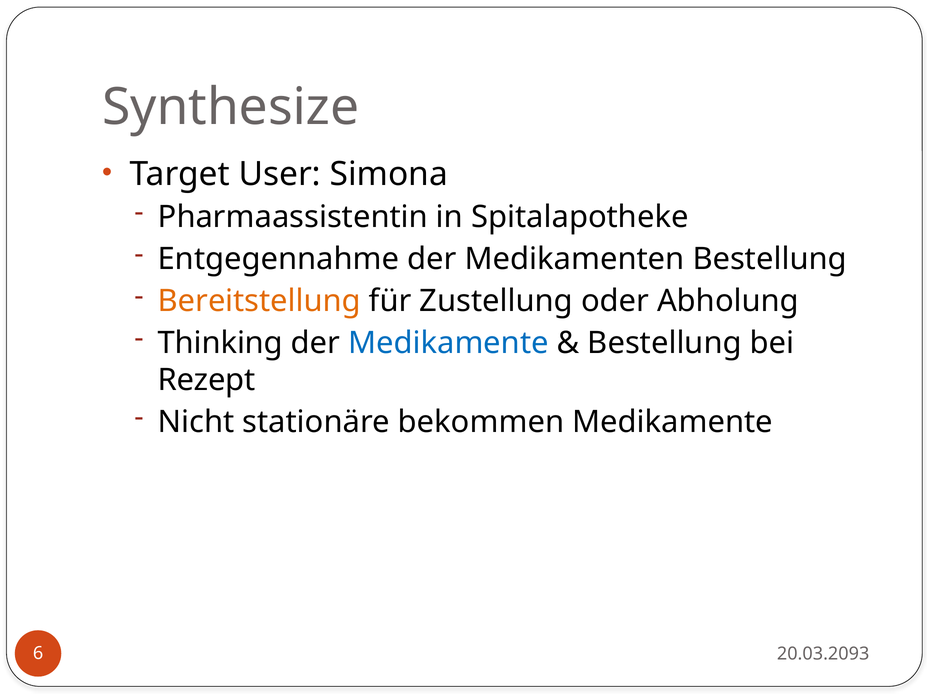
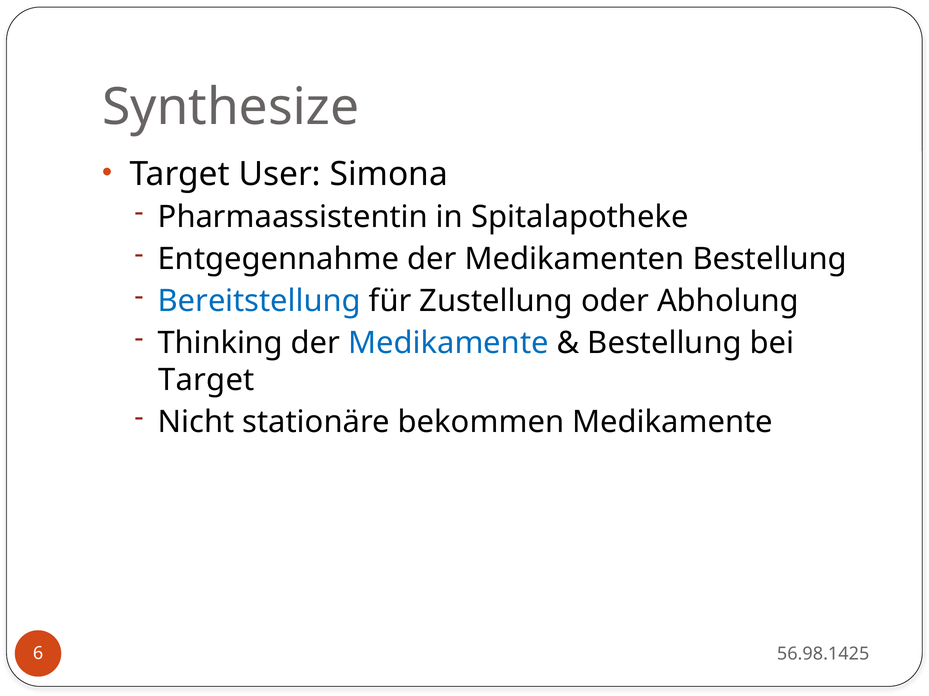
Bereitstellung colour: orange -> blue
Rezept at (207, 380): Rezept -> Target
20.03.2093: 20.03.2093 -> 56.98.1425
